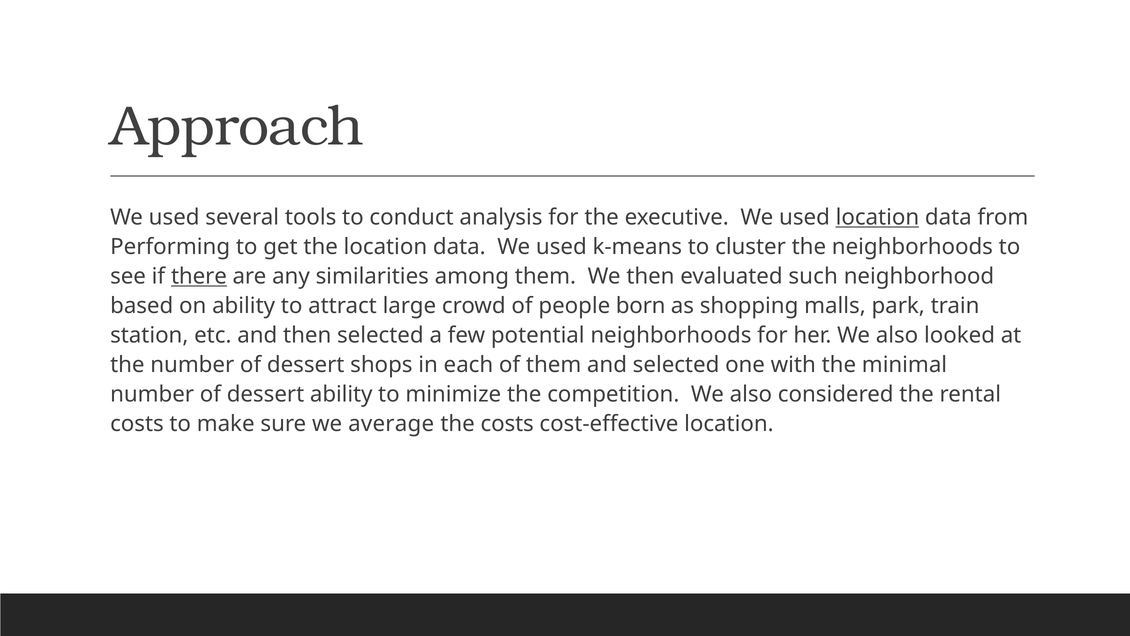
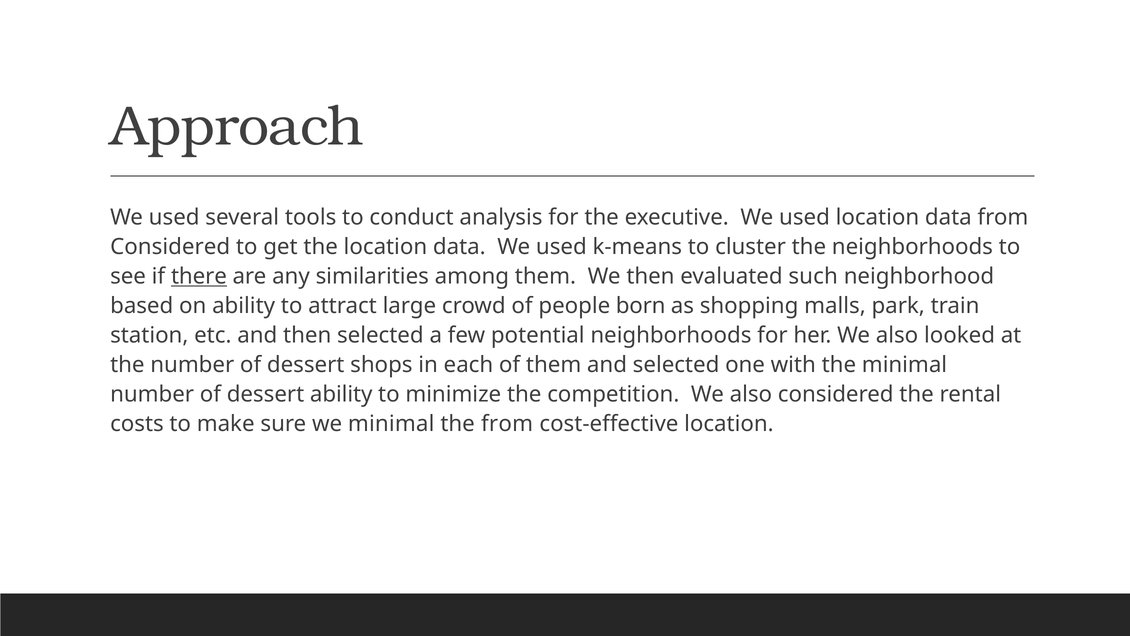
location at (877, 217) underline: present -> none
Performing at (170, 247): Performing -> Considered
we average: average -> minimal
the costs: costs -> from
